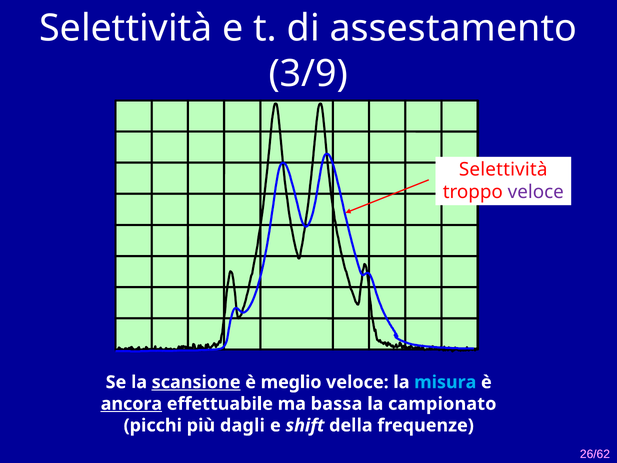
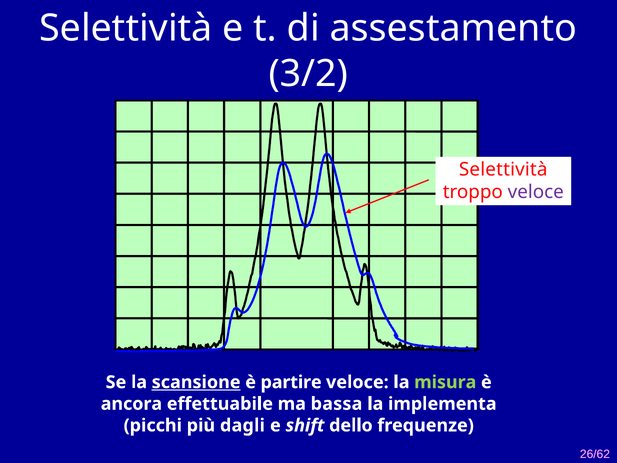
3/9: 3/9 -> 3/2
meglio: meglio -> partire
misura colour: light blue -> light green
ancora underline: present -> none
campionato: campionato -> implementa
della: della -> dello
